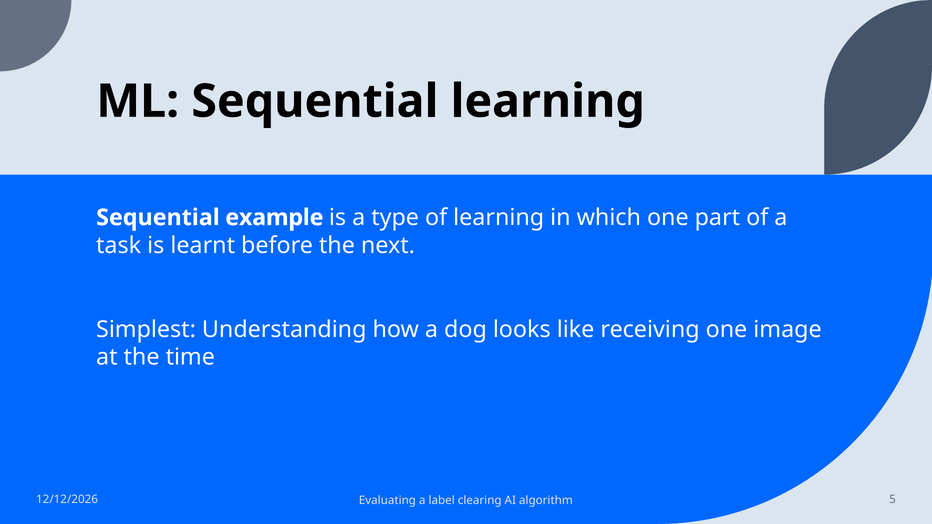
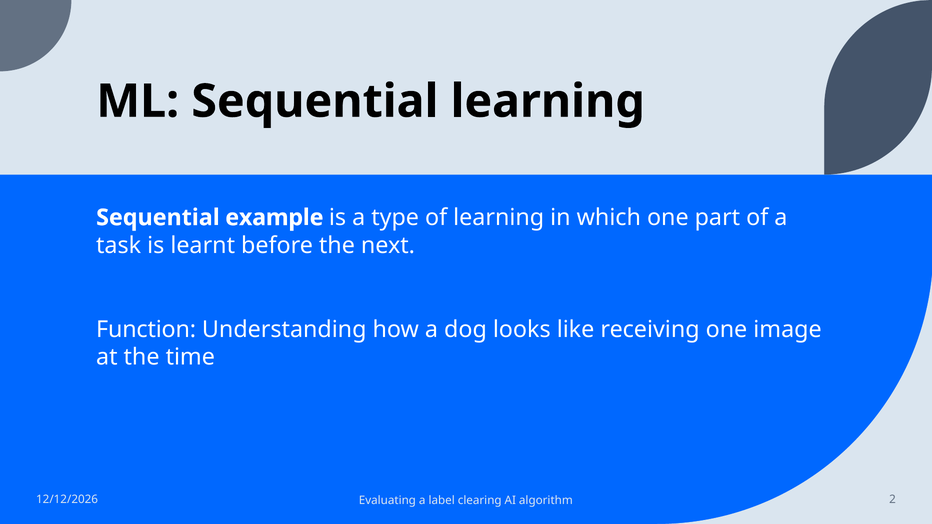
Simplest: Simplest -> Function
5: 5 -> 2
